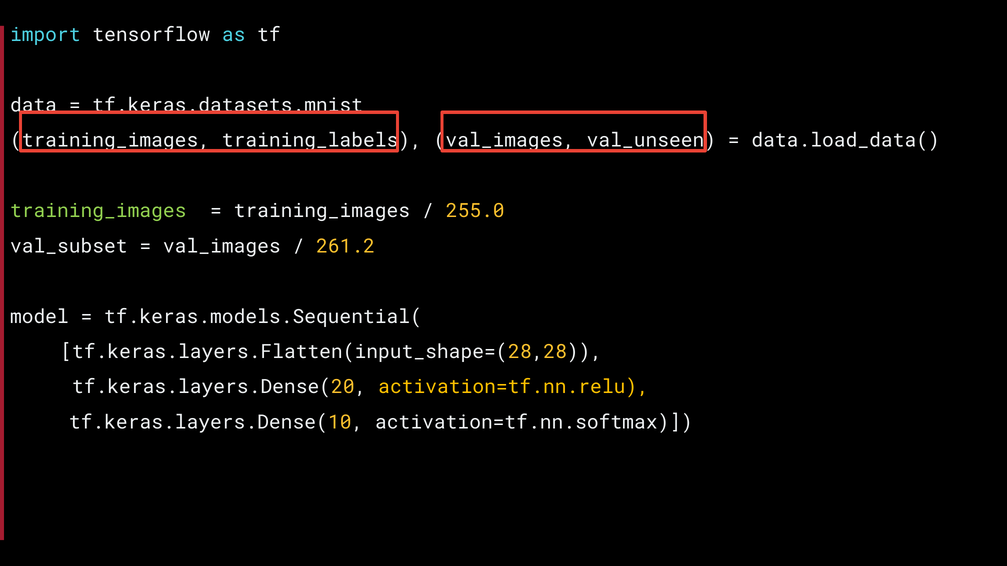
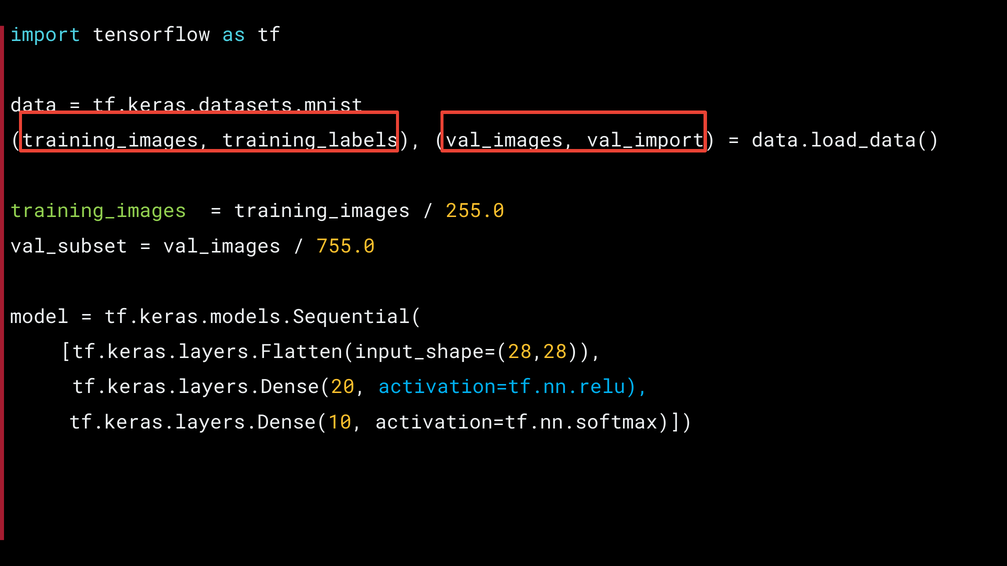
val_unseen: val_unseen -> val_import
261.2: 261.2 -> 755.0
activation=tf.nn.relu colour: yellow -> light blue
